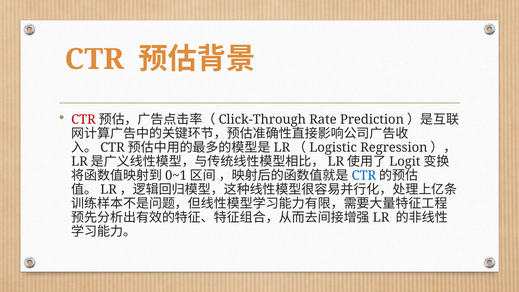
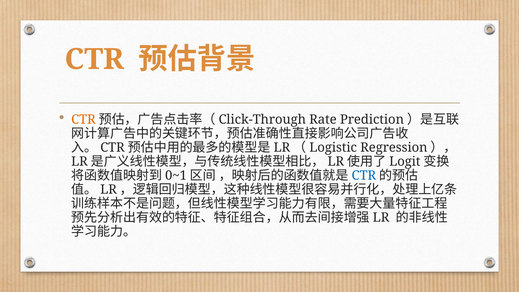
CTR at (83, 119) colour: red -> orange
